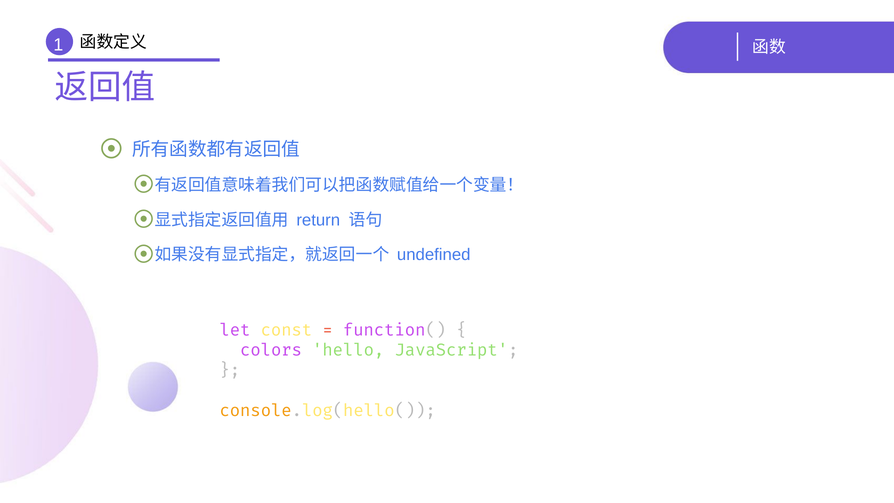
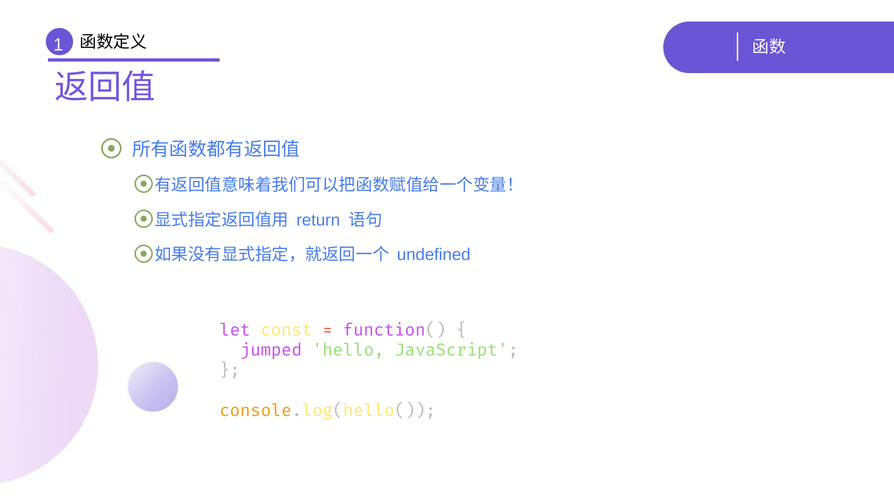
colors: colors -> jumped
